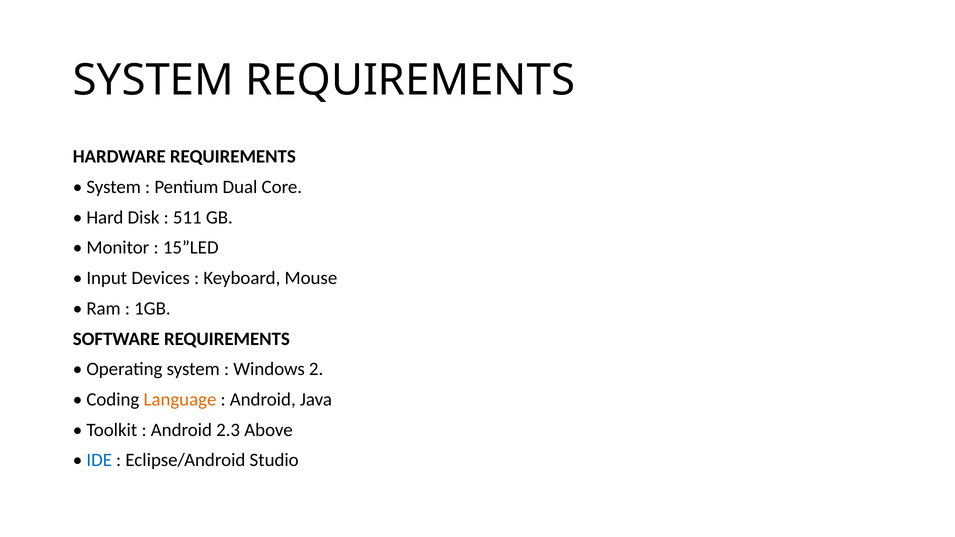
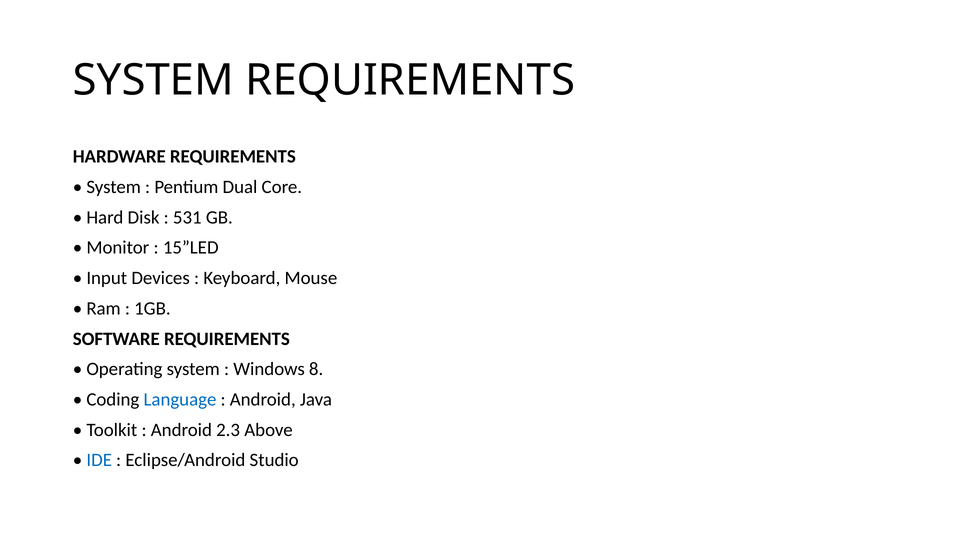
511: 511 -> 531
2: 2 -> 8
Language colour: orange -> blue
